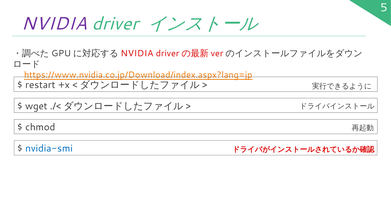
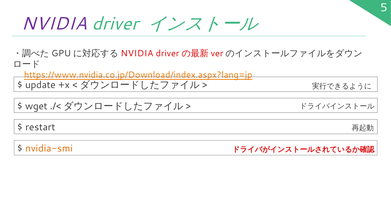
restart: restart -> update
chmod: chmod -> restart
nvidia-smi colour: blue -> orange
